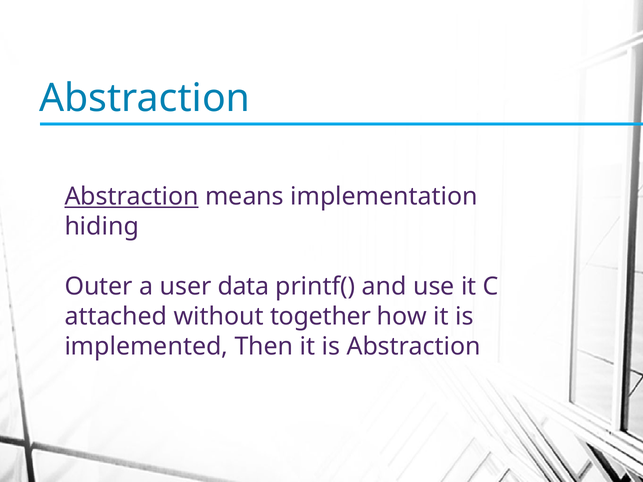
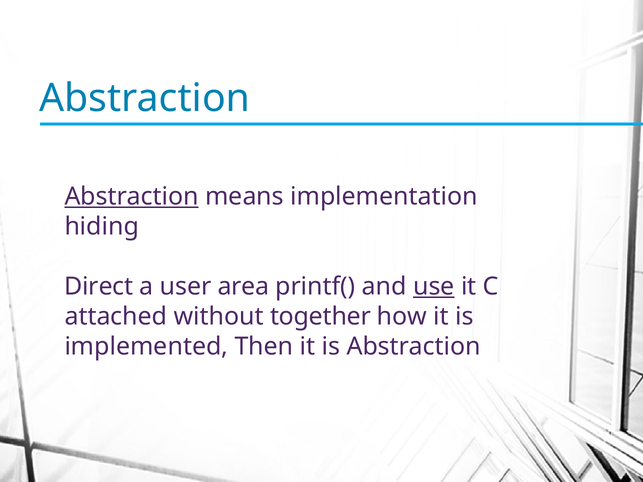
Outer: Outer -> Direct
data: data -> area
use underline: none -> present
